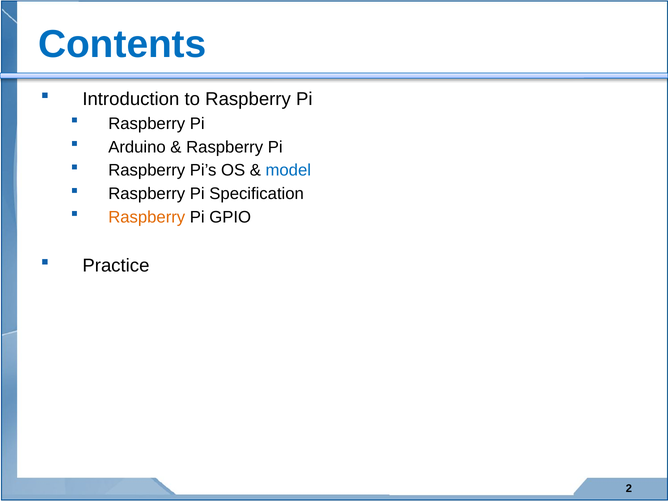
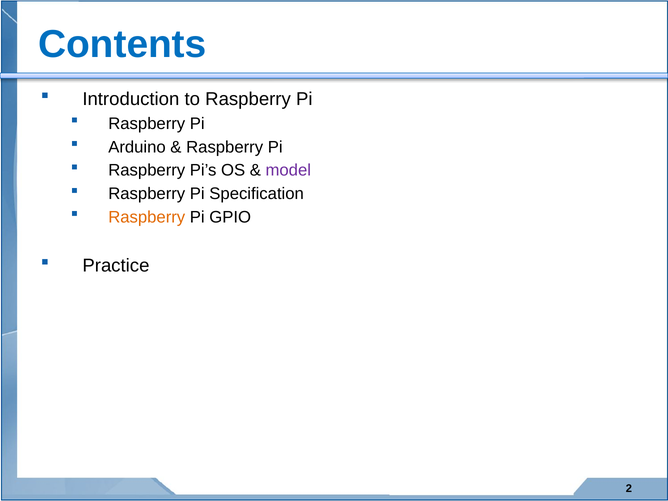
model colour: blue -> purple
